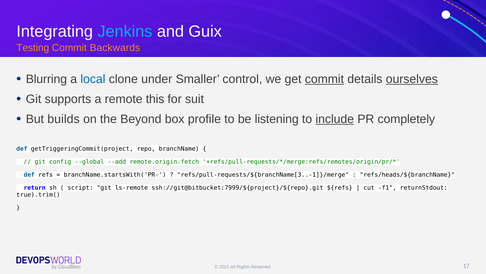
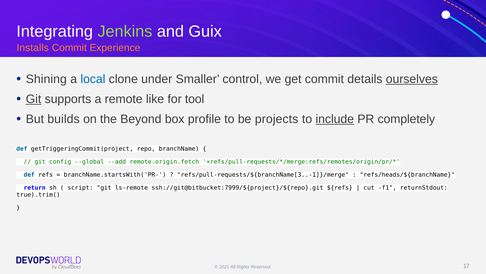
Jenkins colour: light blue -> light green
Testing: Testing -> Installs
Backwards: Backwards -> Experience
Blurring: Blurring -> Shining
commit at (324, 79) underline: present -> none
Git at (34, 99) underline: none -> present
this: this -> like
suit: suit -> tool
listening: listening -> projects
